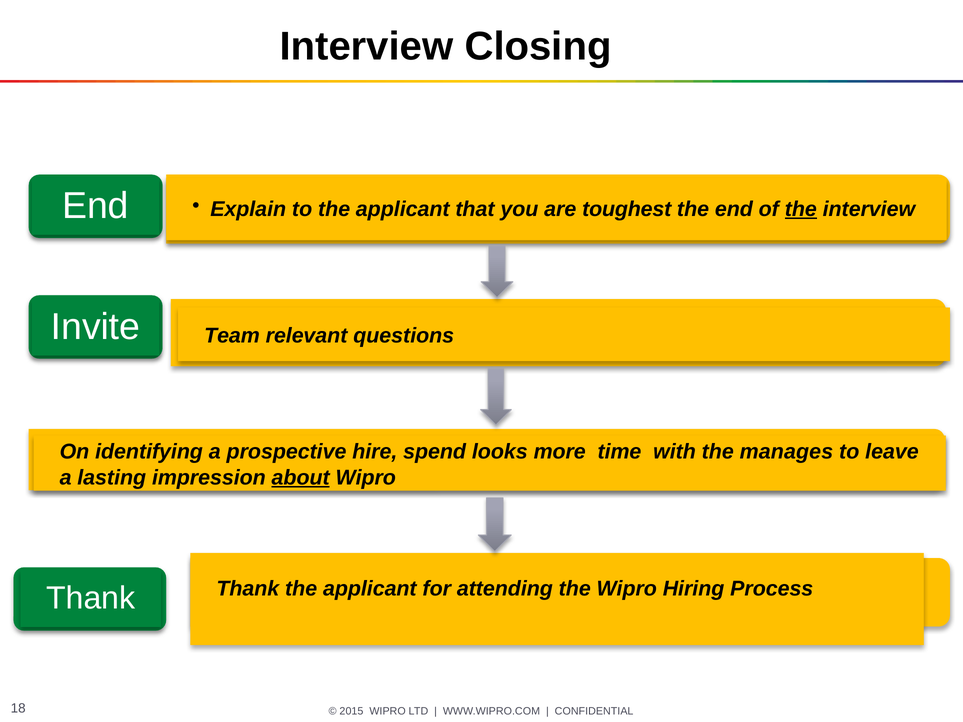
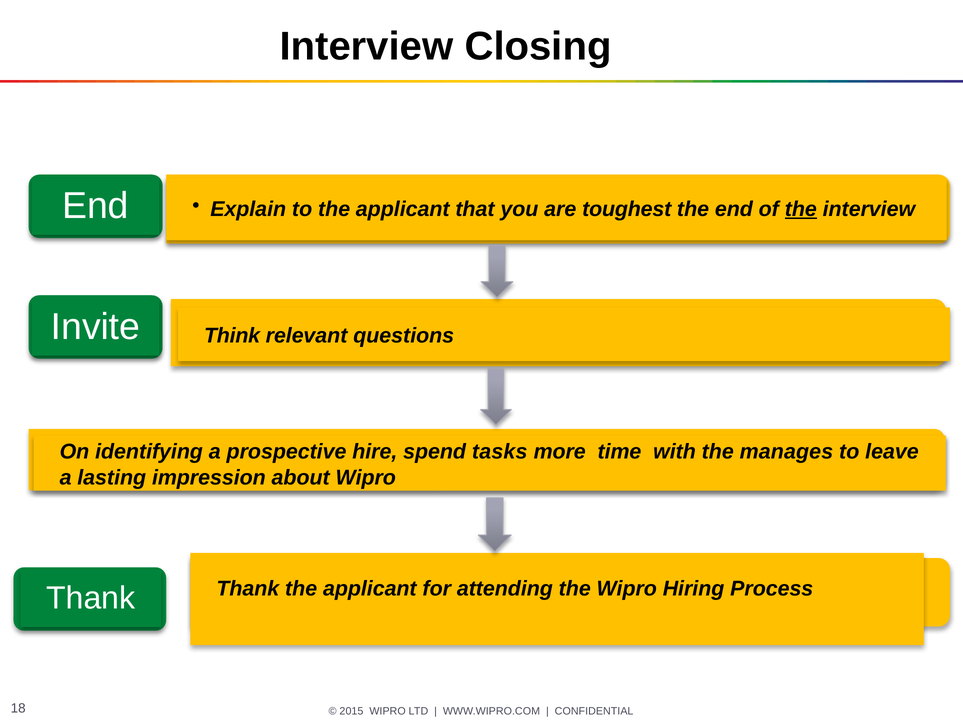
Team: Team -> Think
looks: looks -> tasks
about underline: present -> none
